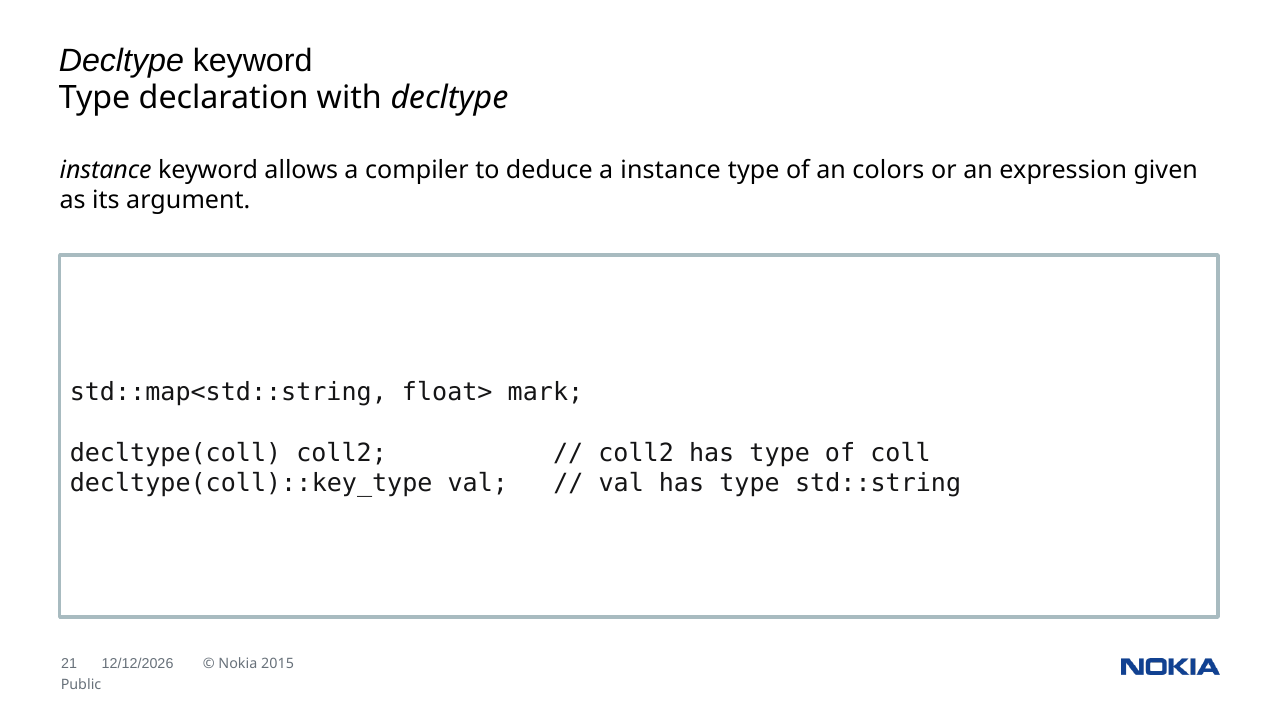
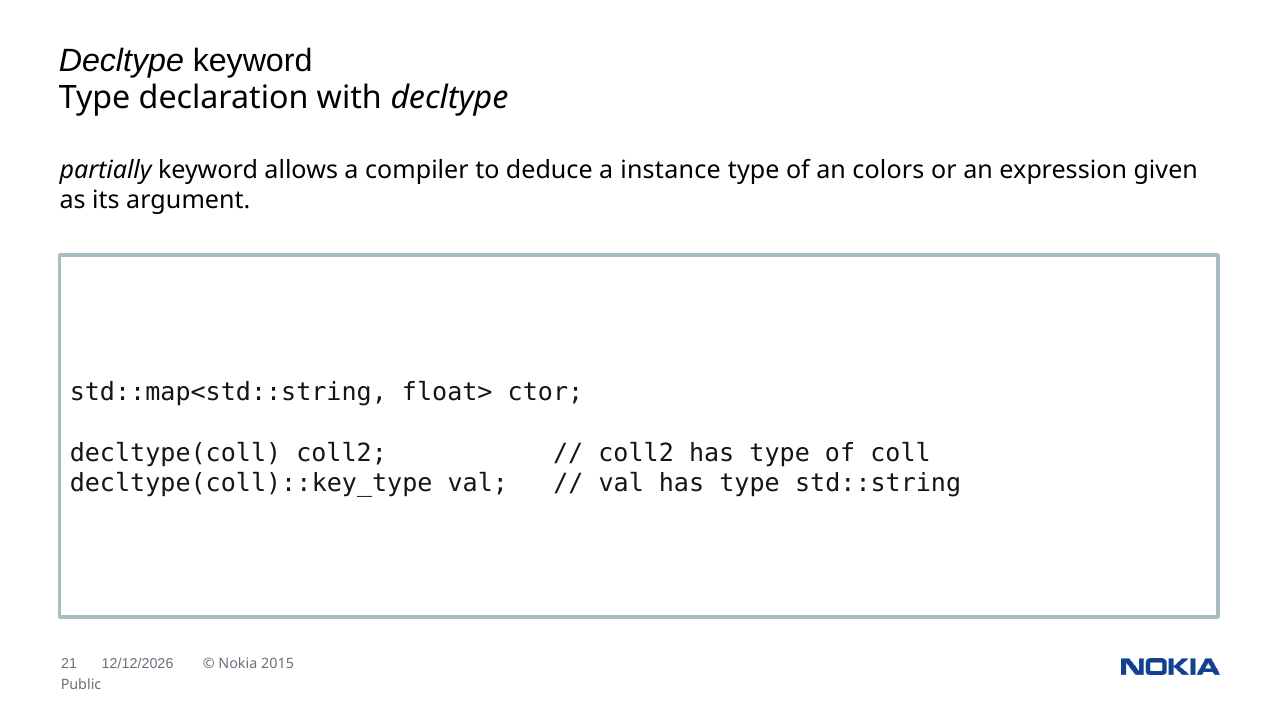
instance at (106, 170): instance -> partially
mark: mark -> ctor
